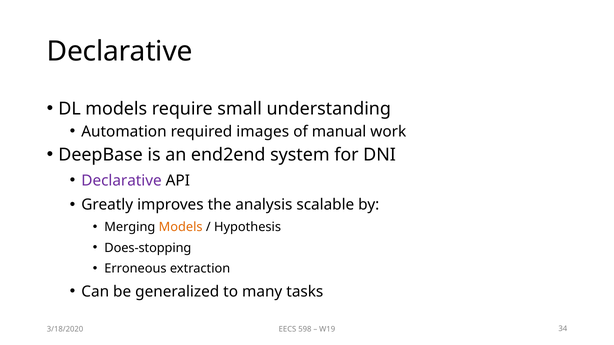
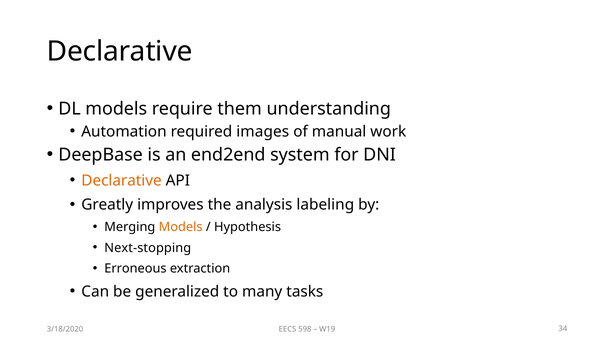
small: small -> them
Declarative at (122, 181) colour: purple -> orange
scalable: scalable -> labeling
Does-stopping: Does-stopping -> Next-stopping
